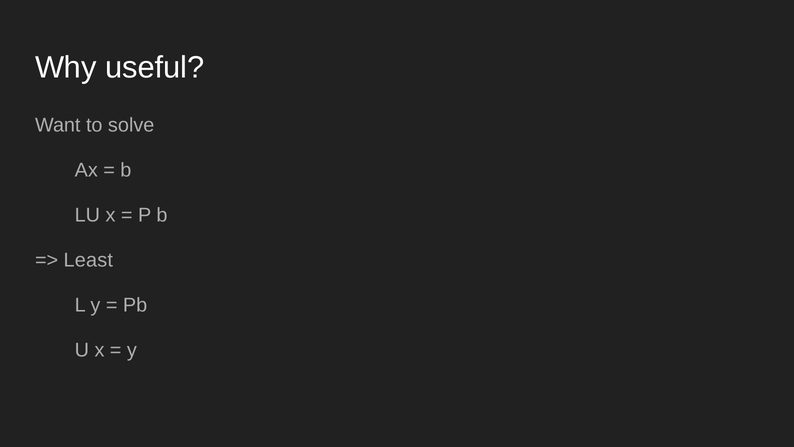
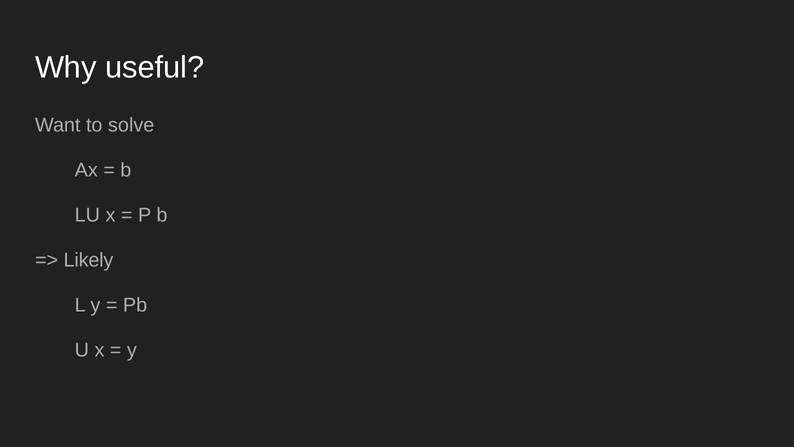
Least: Least -> Likely
